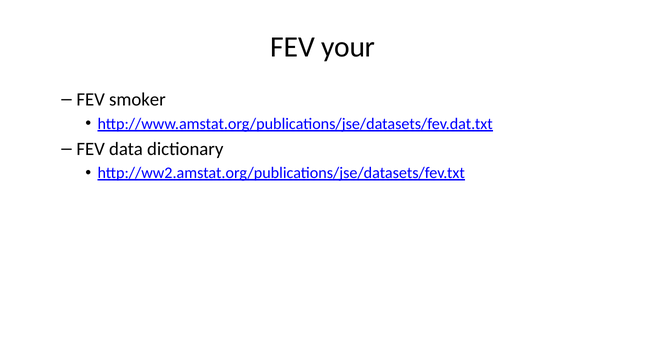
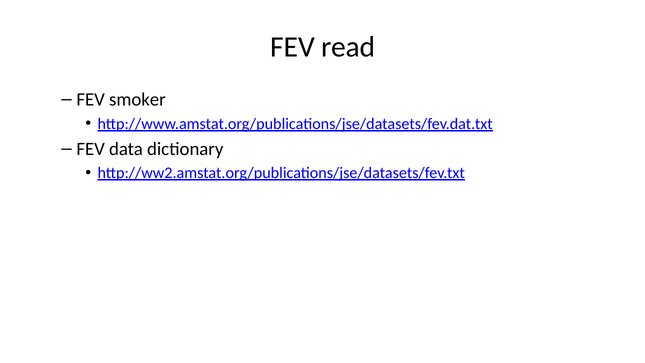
your: your -> read
